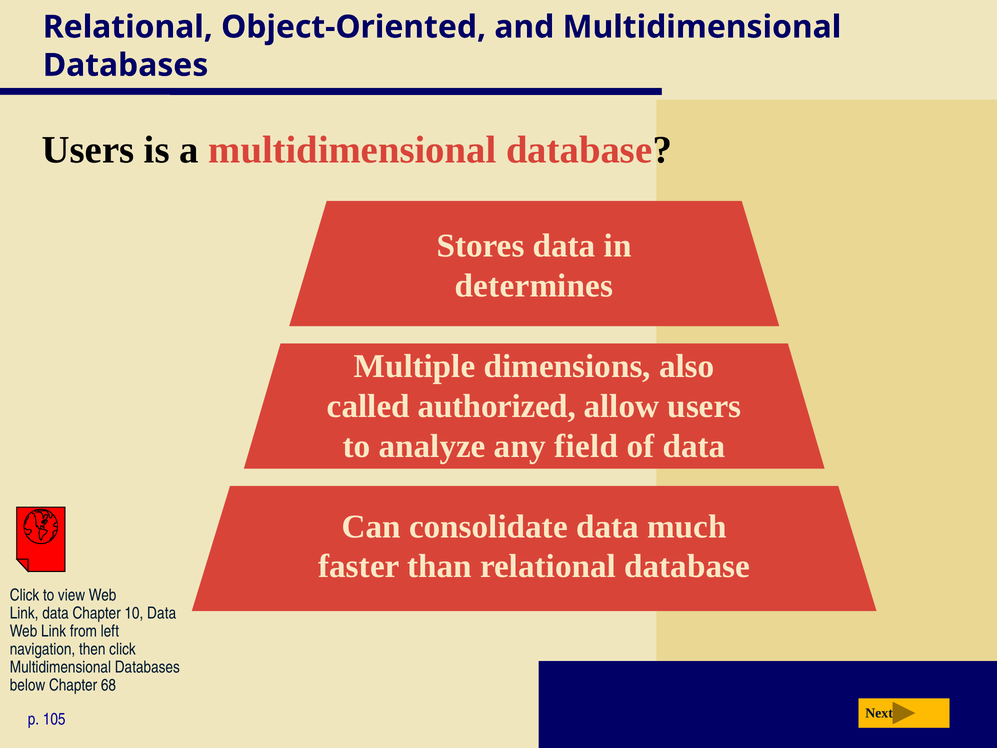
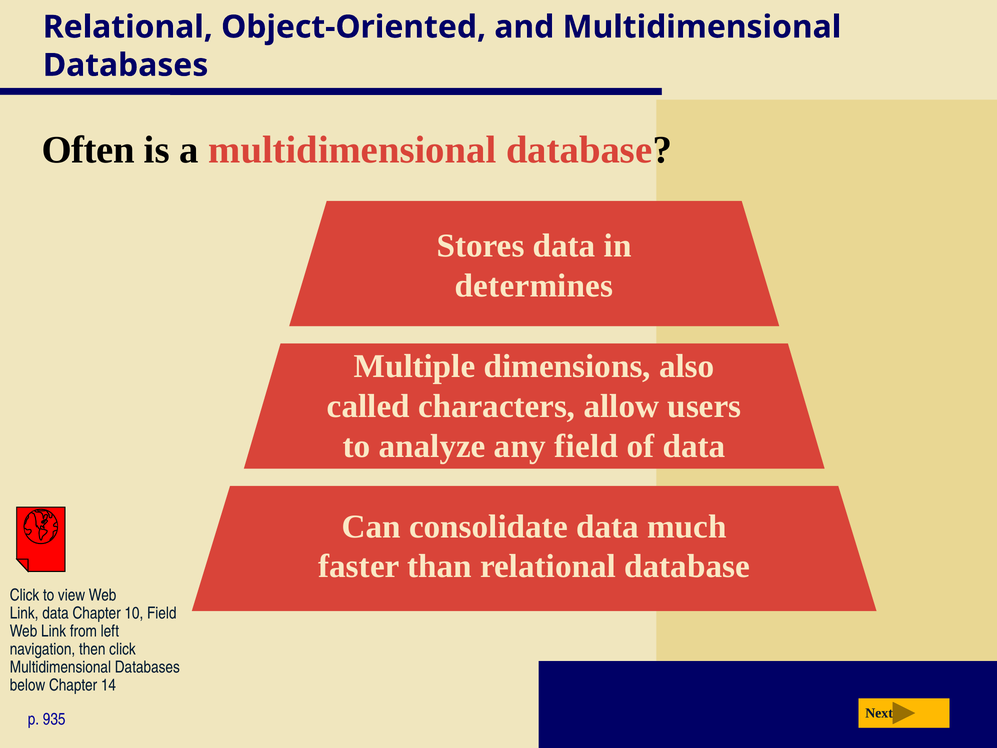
Users at (88, 150): Users -> Often
authorized: authorized -> characters
10 Data: Data -> Field
68: 68 -> 14
105: 105 -> 935
